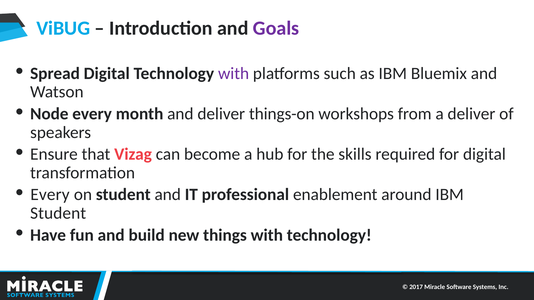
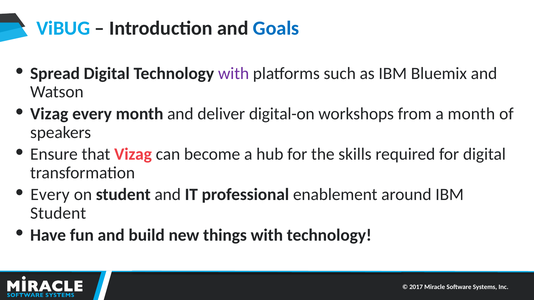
Goals colour: purple -> blue
Node at (49, 114): Node -> Vizag
things-on: things-on -> digital-on
a deliver: deliver -> month
